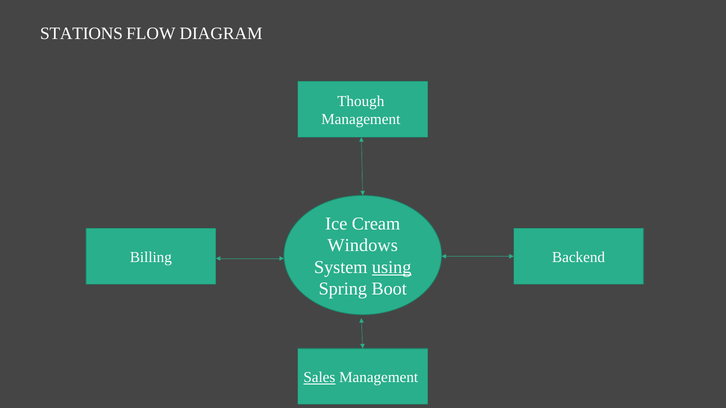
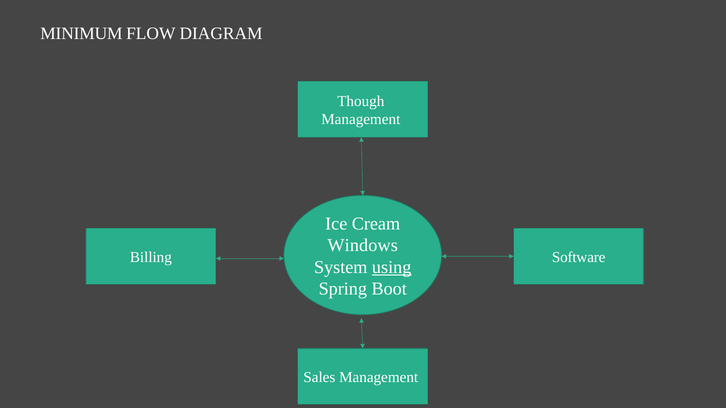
STATIONS: STATIONS -> MINIMUM
Backend: Backend -> Software
Sales underline: present -> none
